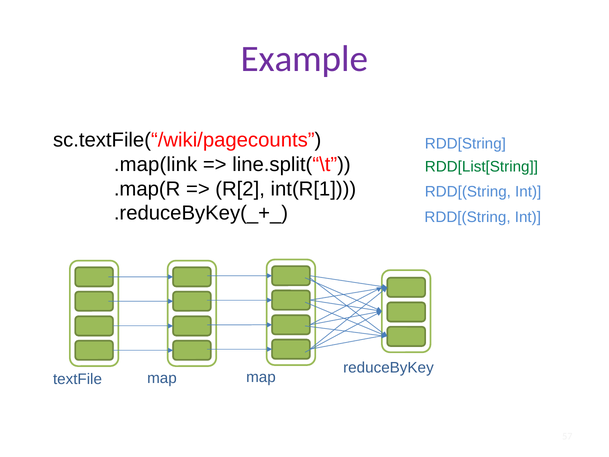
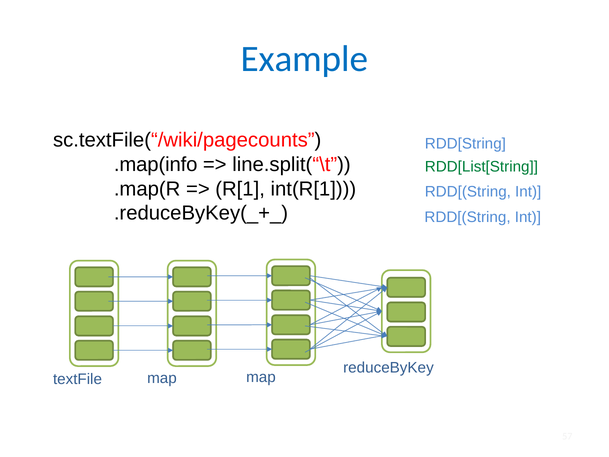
Example colour: purple -> blue
.map(link: .map(link -> .map(info
R[2: R[2 -> R[1
